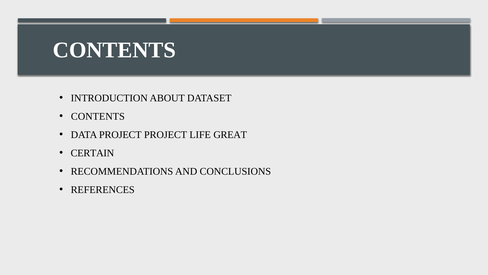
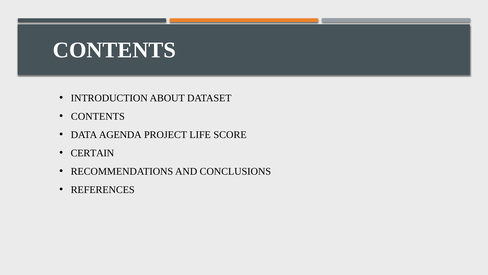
DATA PROJECT: PROJECT -> AGENDA
GREAT: GREAT -> SCORE
